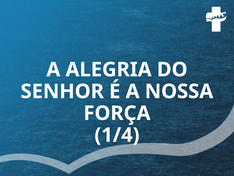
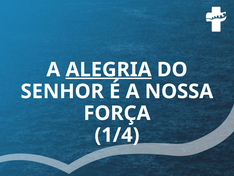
ALEGRIA underline: none -> present
